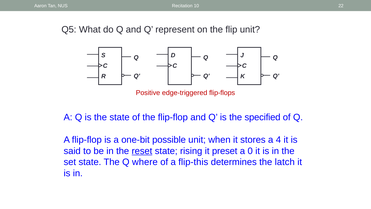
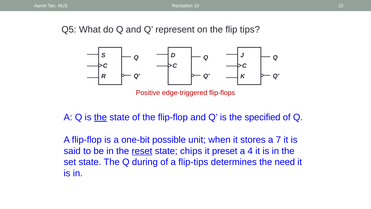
flip unit: unit -> tips
the at (100, 117) underline: none -> present
4: 4 -> 7
rising: rising -> chips
0: 0 -> 4
where: where -> during
flip-this: flip-this -> flip-tips
latch: latch -> need
